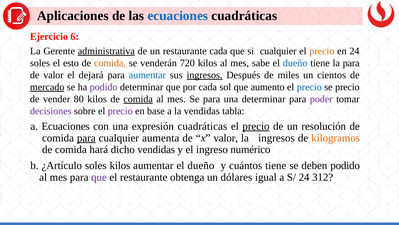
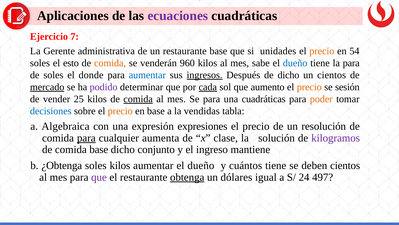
ecuaciones at (178, 16) colour: blue -> purple
6: 6 -> 7
administrativa underline: present -> none
restaurante cada: cada -> base
si cualquier: cualquier -> unidades
en 24: 24 -> 54
720: 720 -> 960
de valor: valor -> soles
dejará: dejará -> donde
de miles: miles -> dicho
cada at (208, 87) underline: none -> present
precio at (309, 87) colour: blue -> orange
se precio: precio -> sesión
80: 80 -> 25
una determinar: determinar -> cuadráticas
poder colour: purple -> orange
decisiones colour: purple -> blue
precio at (120, 111) colour: purple -> orange
a Ecuaciones: Ecuaciones -> Algebraica
expresión cuadráticas: cuadráticas -> expresiones
precio at (256, 126) underline: present -> none
x valor: valor -> clase
la ingresos: ingresos -> solución
kilogramos colour: orange -> purple
comida hará: hará -> base
dicho vendidas: vendidas -> conjunto
numérico: numérico -> mantiene
¿Artículo: ¿Artículo -> ¿Obtenga
deben podido: podido -> cientos
obtenga underline: none -> present
312: 312 -> 497
